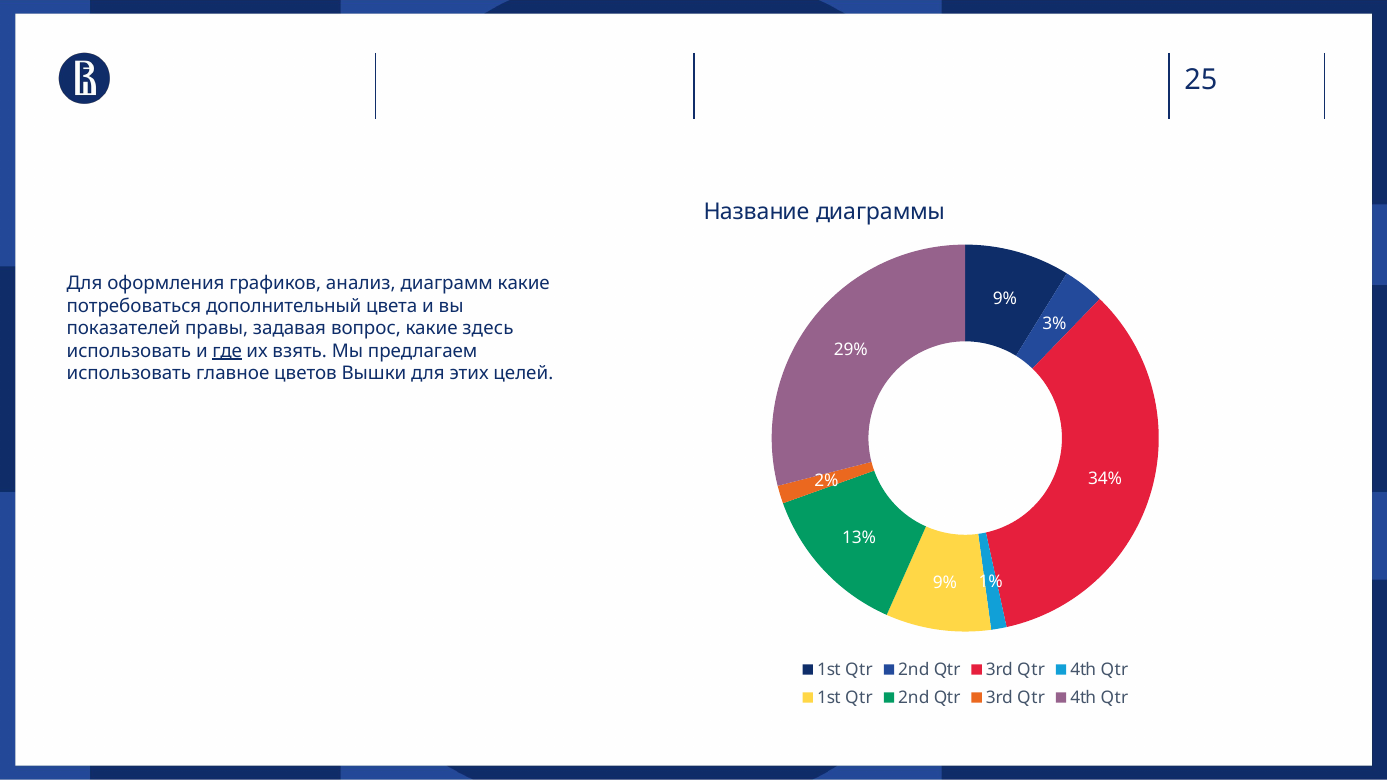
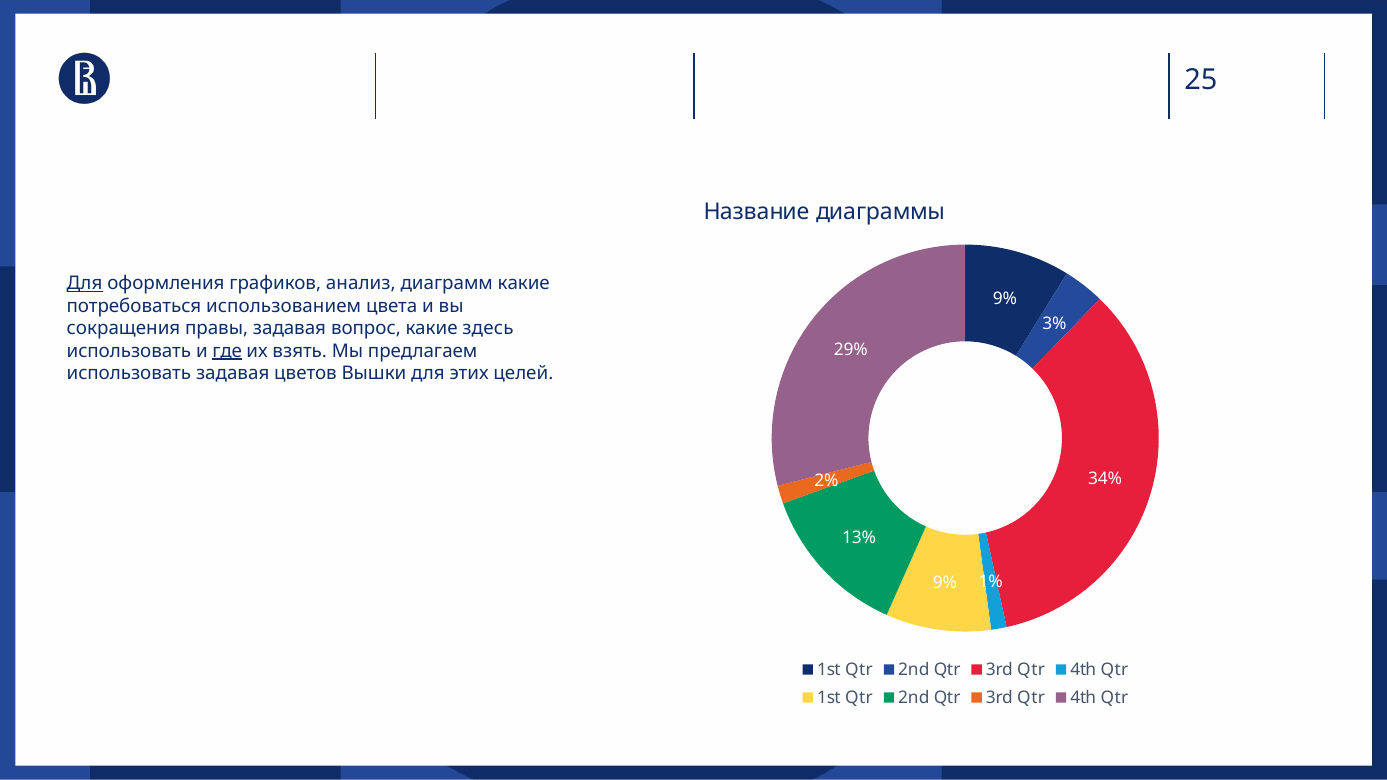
Для at (85, 283) underline: none -> present
дополнительный: дополнительный -> использованием
показателей: показателей -> сокращения
использовать главное: главное -> задавая
